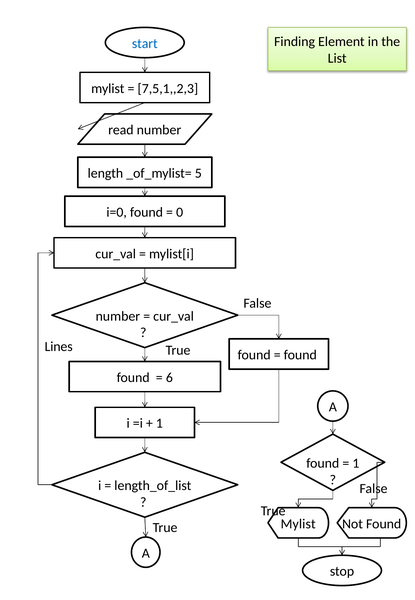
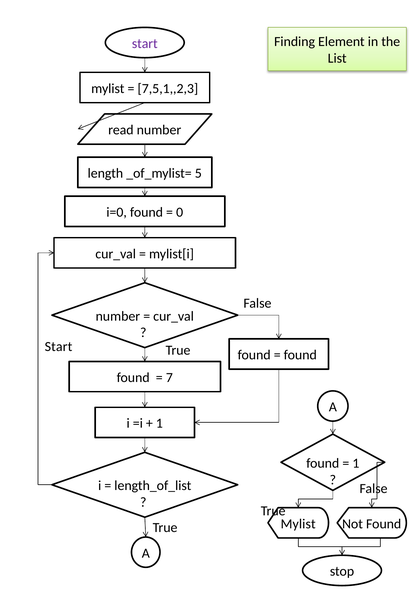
start at (145, 43) colour: blue -> purple
Lines at (59, 346): Lines -> Start
6: 6 -> 7
